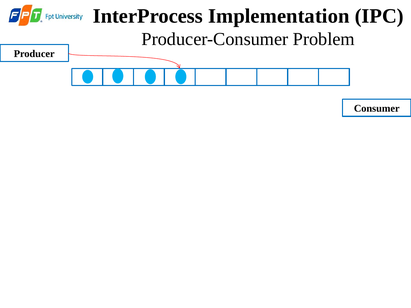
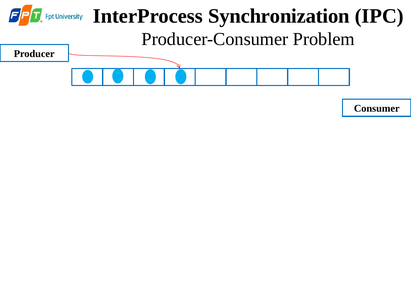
Implementation: Implementation -> Synchronization
